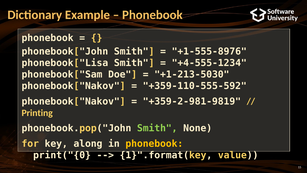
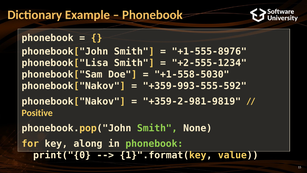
+4-555-1234: +4-555-1234 -> +2-555-1234
+1-213-5030: +1-213-5030 -> +1-558-5030
+359-110-555-592: +359-110-555-592 -> +359-993-555-592
Printing: Printing -> Positive
phonebook at (154, 143) colour: yellow -> light green
